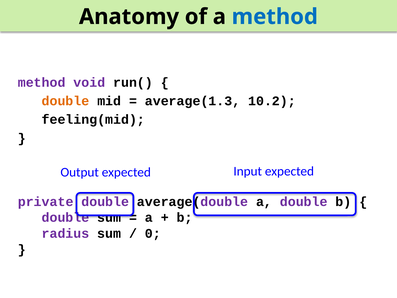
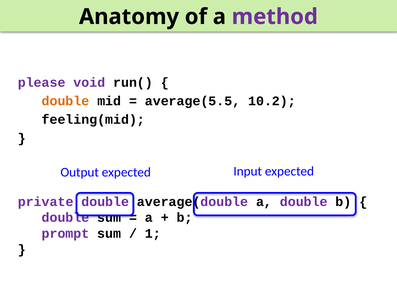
method at (275, 17) colour: blue -> purple
method at (42, 82): method -> please
average(1.3: average(1.3 -> average(5.5
radius: radius -> prompt
0: 0 -> 1
